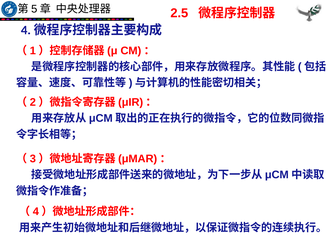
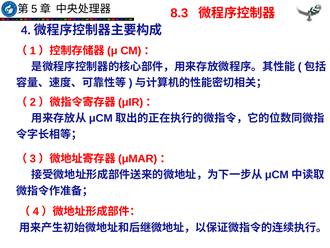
2.5: 2.5 -> 8.3
